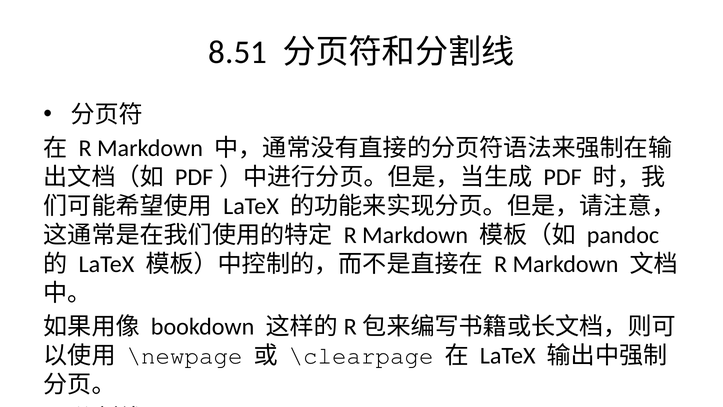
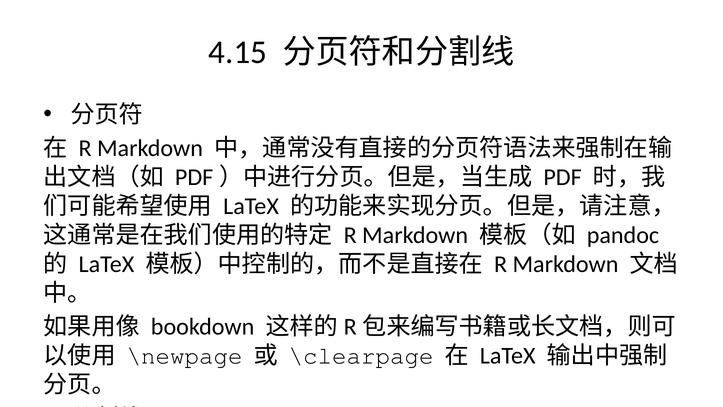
8.51: 8.51 -> 4.15
